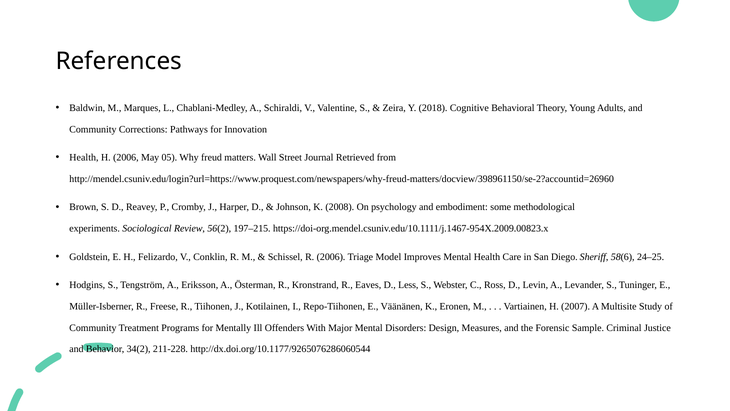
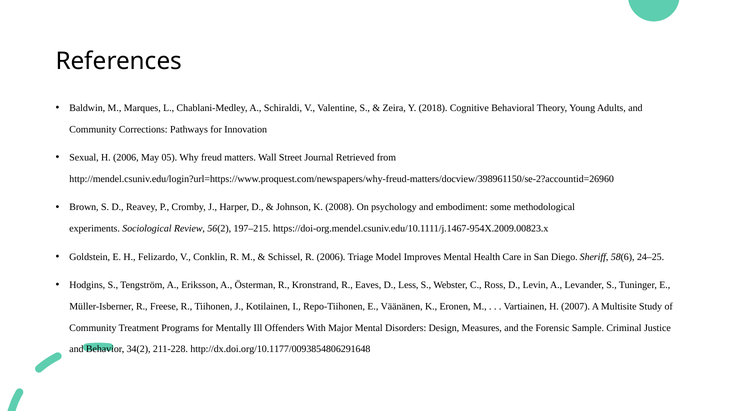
Health at (84, 157): Health -> Sexual
http://dx.doi.org/10.1177/9265076286060544: http://dx.doi.org/10.1177/9265076286060544 -> http://dx.doi.org/10.1177/0093854806291648
